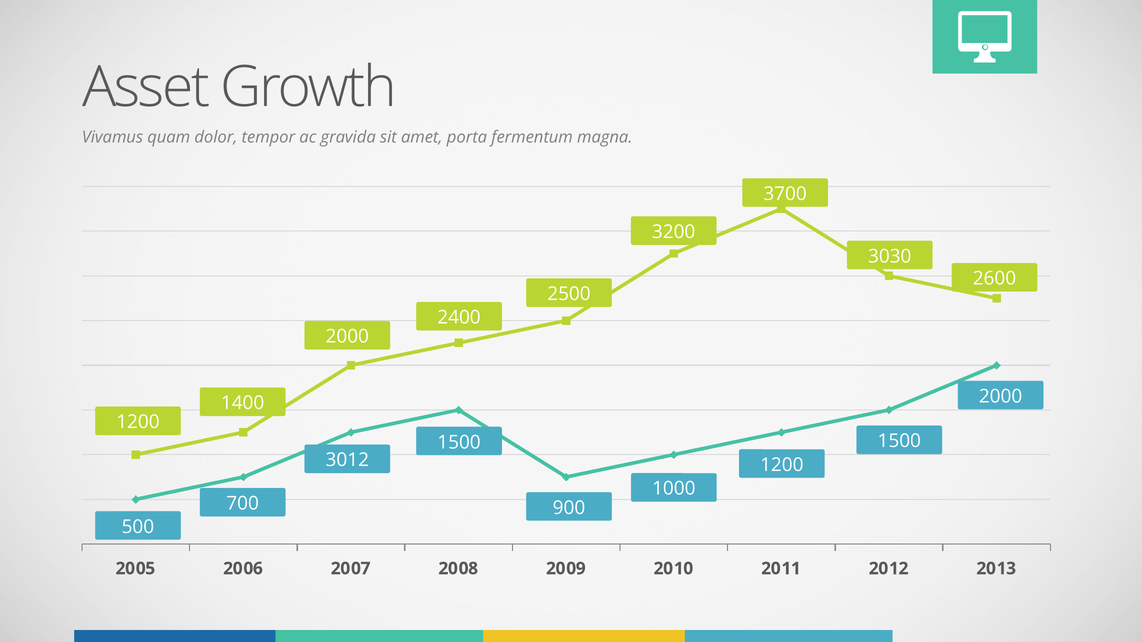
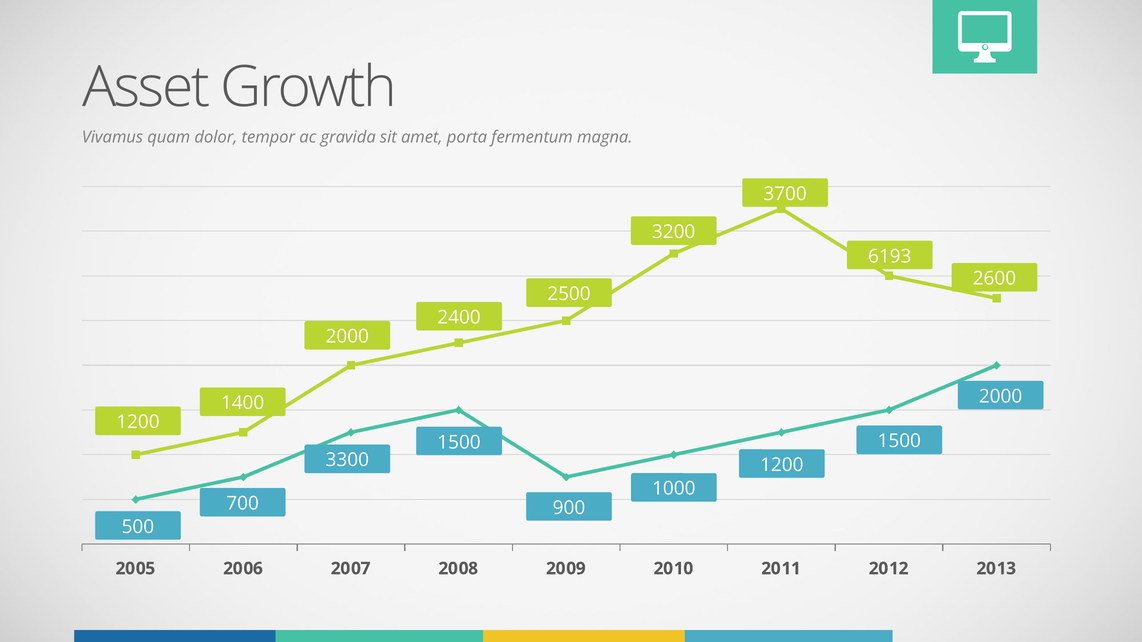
3030: 3030 -> 6193
3012: 3012 -> 3300
